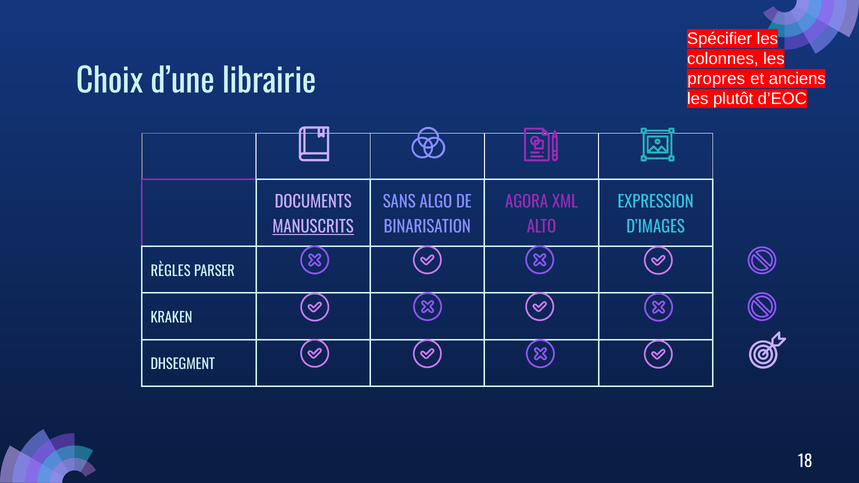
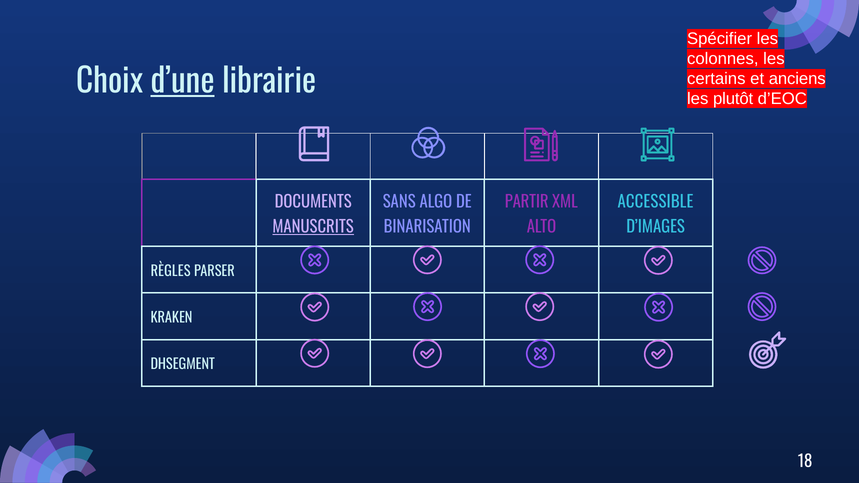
propres: propres -> certains
d’une underline: none -> present
AGORA: AGORA -> PARTIR
EXPRESSION: EXPRESSION -> ACCESSIBLE
